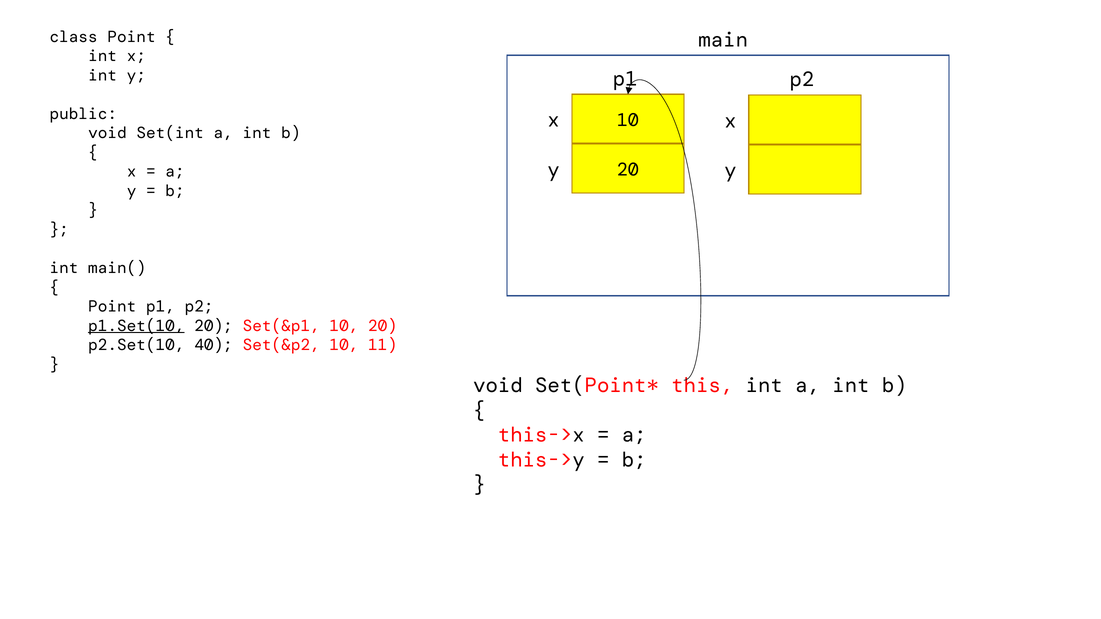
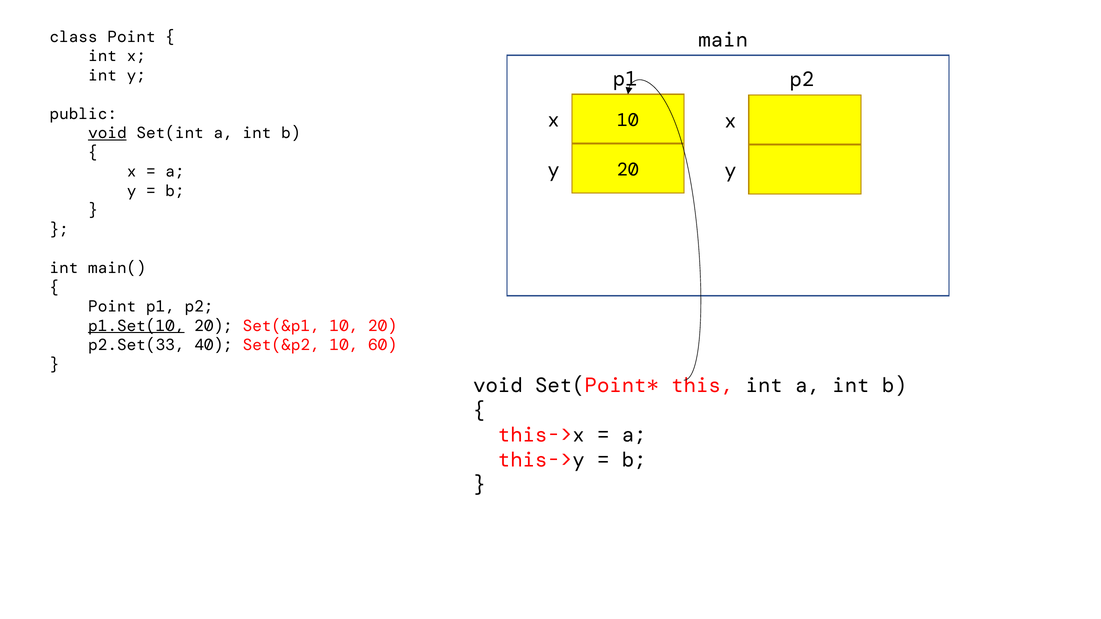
void at (107, 133) underline: none -> present
p2.Set(10: p2.Set(10 -> p2.Set(33
11: 11 -> 60
